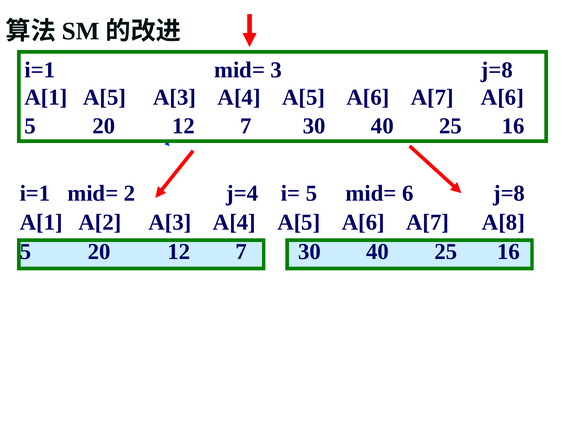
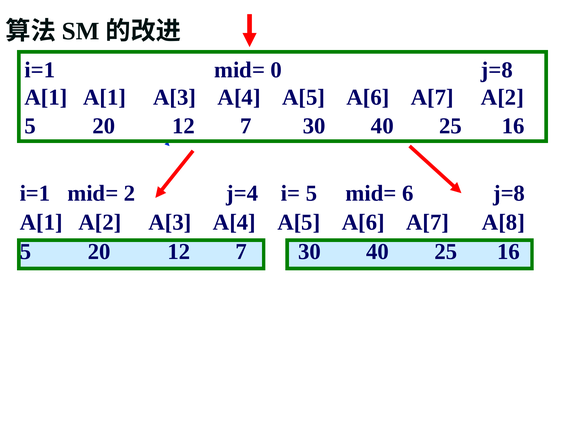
3: 3 -> 0
A[1 A[5: A[5 -> A[1
A[7 A[6: A[6 -> A[2
